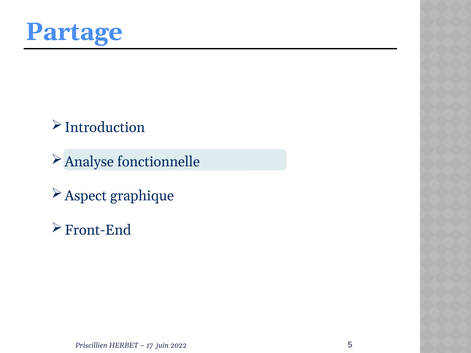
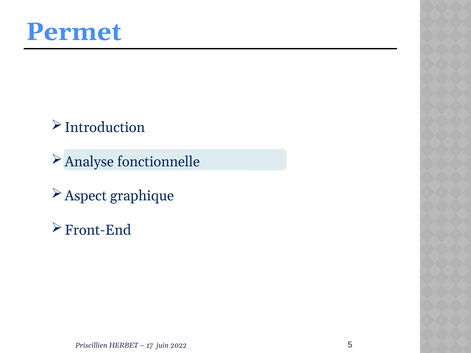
Partage: Partage -> Permet
